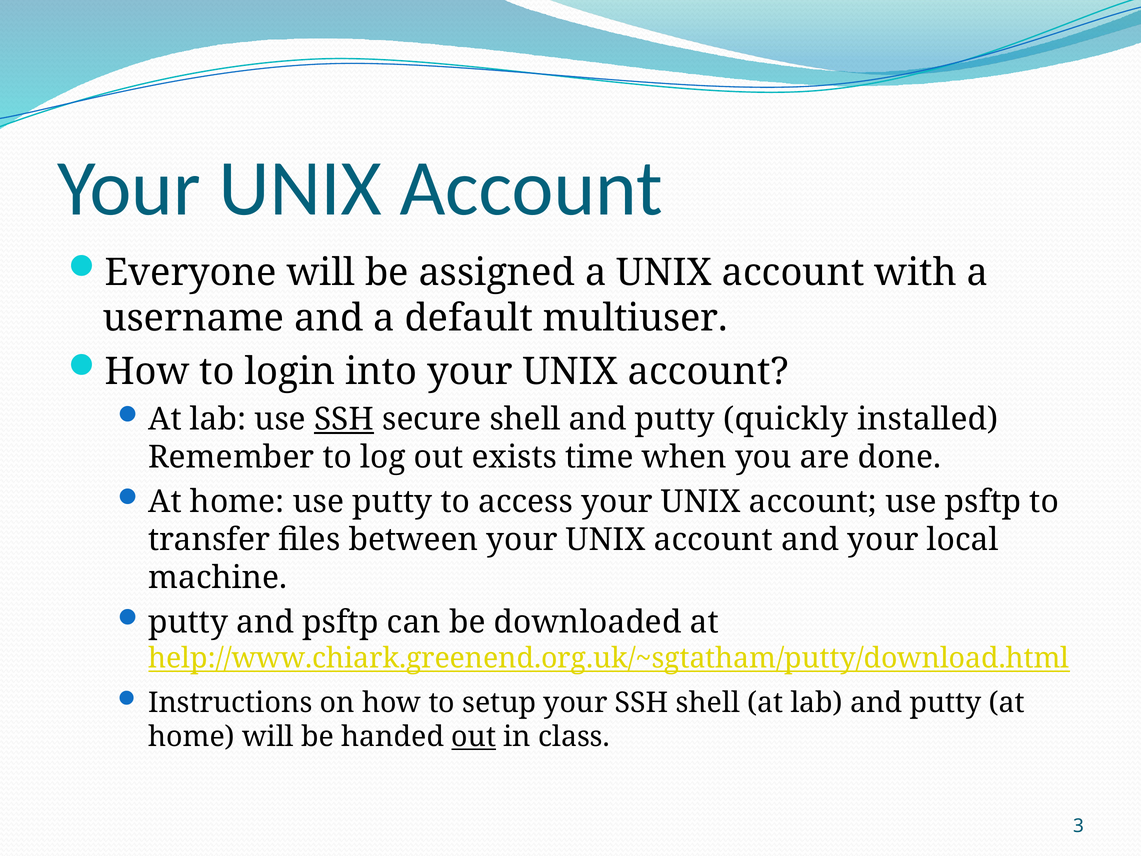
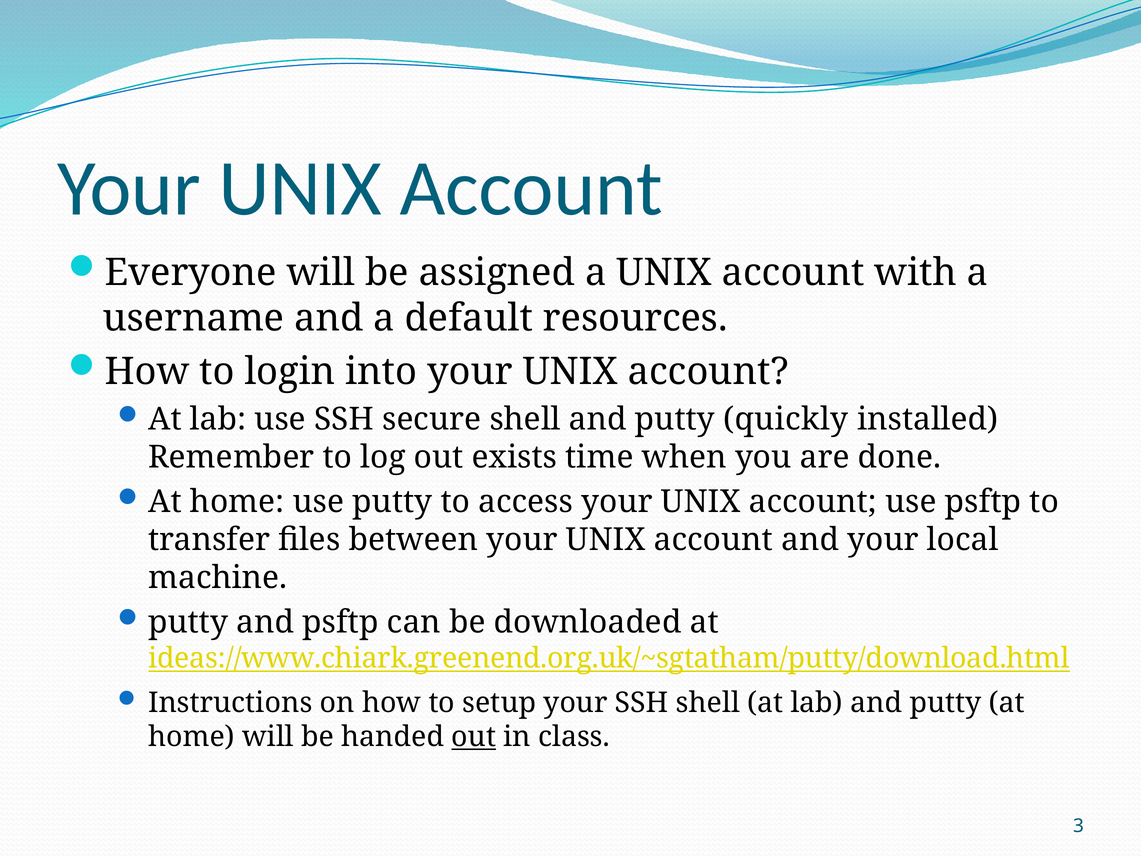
multiuser: multiuser -> resources
SSH at (344, 419) underline: present -> none
help://www.chiark.greenend.org.uk/~sgtatham/putty/download.html: help://www.chiark.greenend.org.uk/~sgtatham/putty/download.html -> ideas://www.chiark.greenend.org.uk/~sgtatham/putty/download.html
